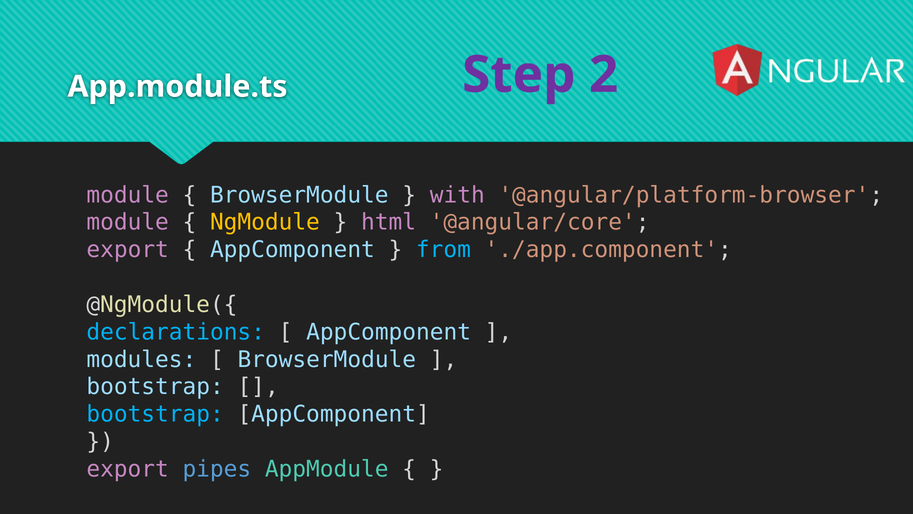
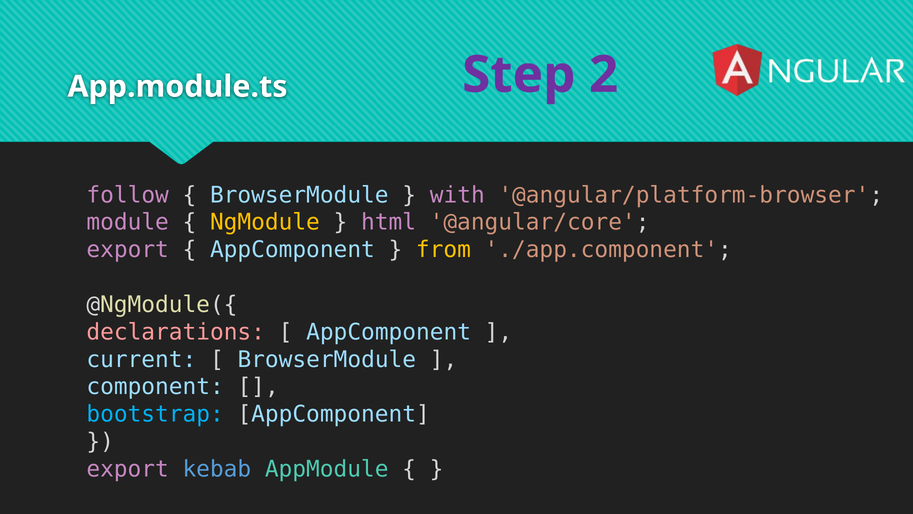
module at (128, 195): module -> follow
from colour: light blue -> yellow
declarations colour: light blue -> pink
modules: modules -> current
bootstrap at (155, 387): bootstrap -> component
pipes: pipes -> kebab
